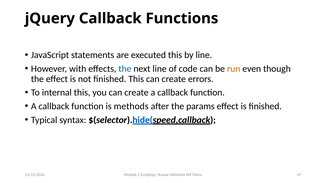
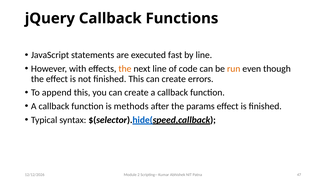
executed this: this -> fast
the at (125, 69) colour: blue -> orange
internal: internal -> append
